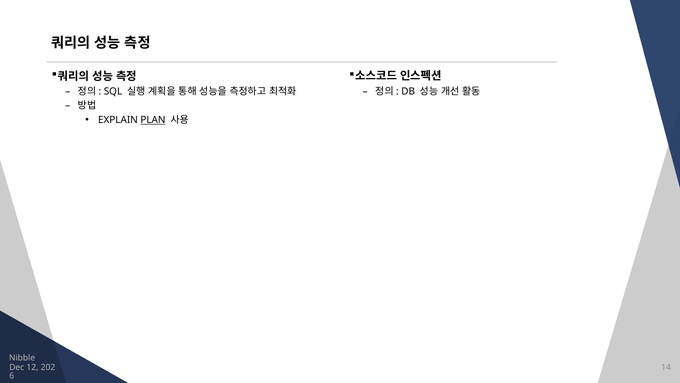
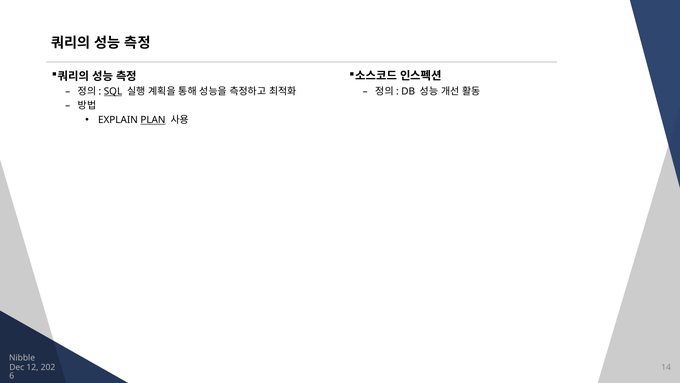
SQL underline: none -> present
